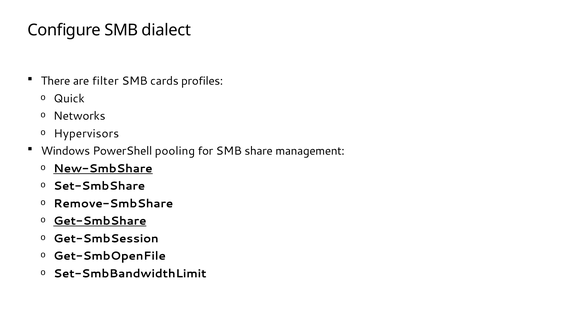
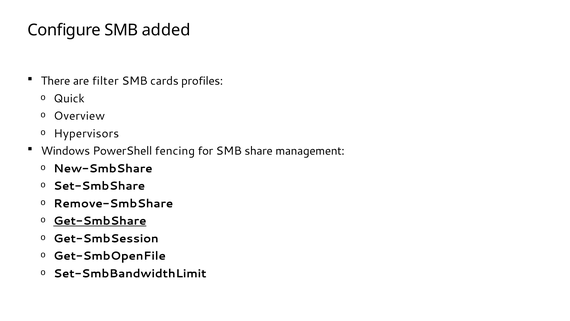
dialect: dialect -> added
Networks: Networks -> Overview
pooling: pooling -> fencing
New-SmbShare underline: present -> none
